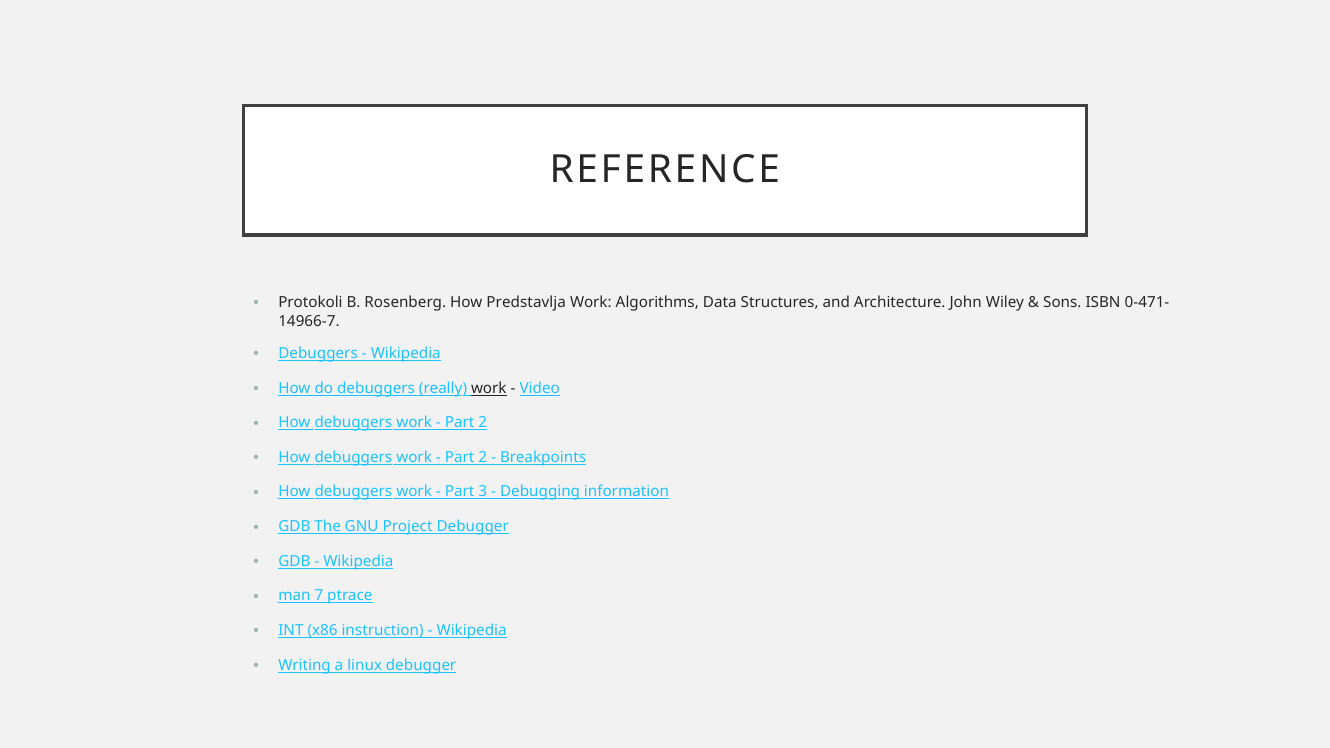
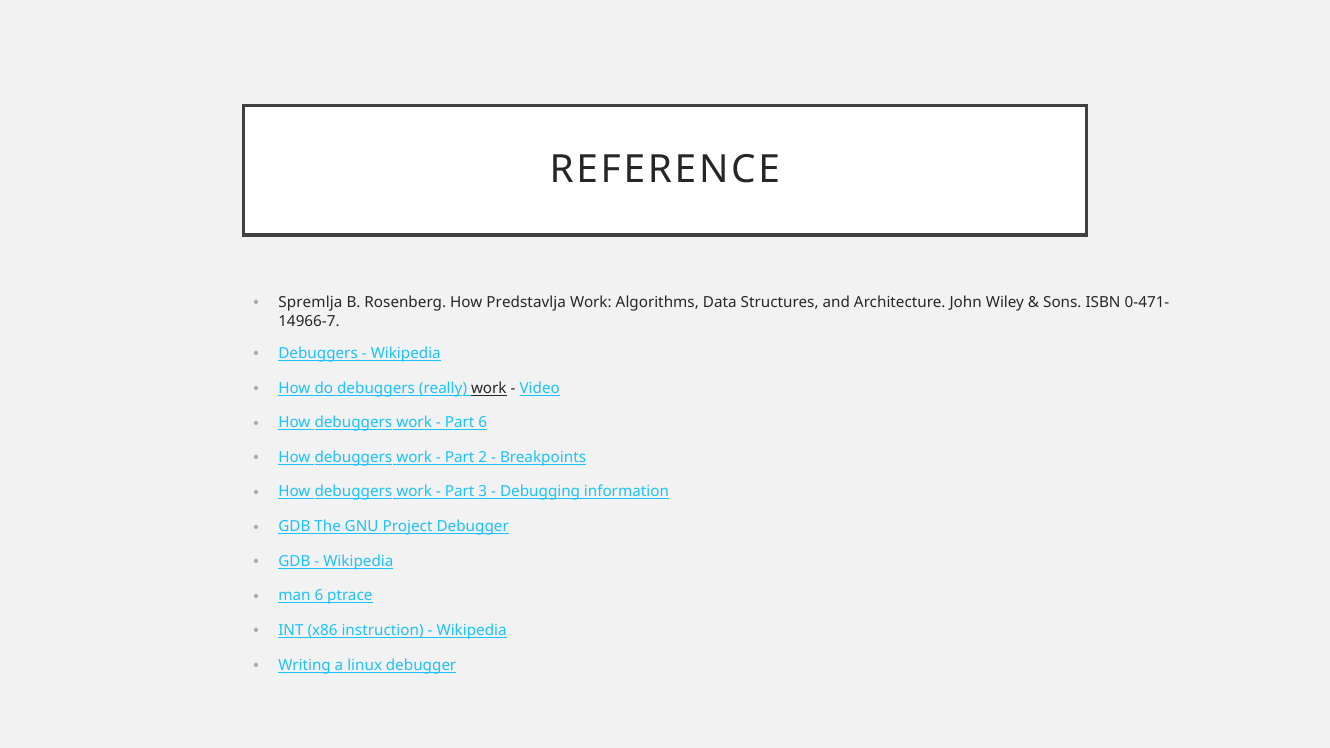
Protokoli: Protokoli -> Spremlja
2 at (483, 423): 2 -> 6
man 7: 7 -> 6
